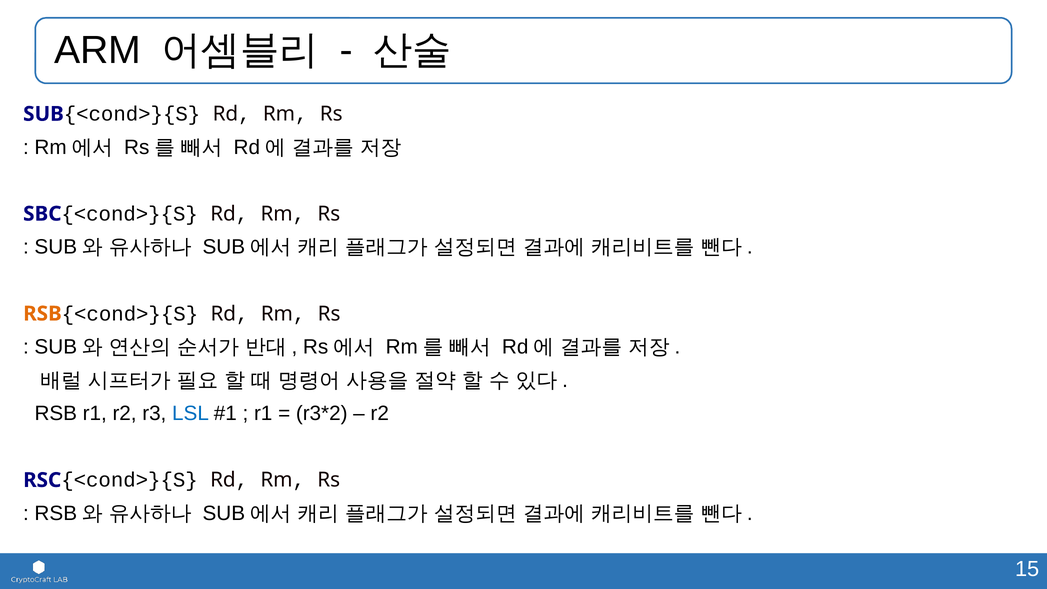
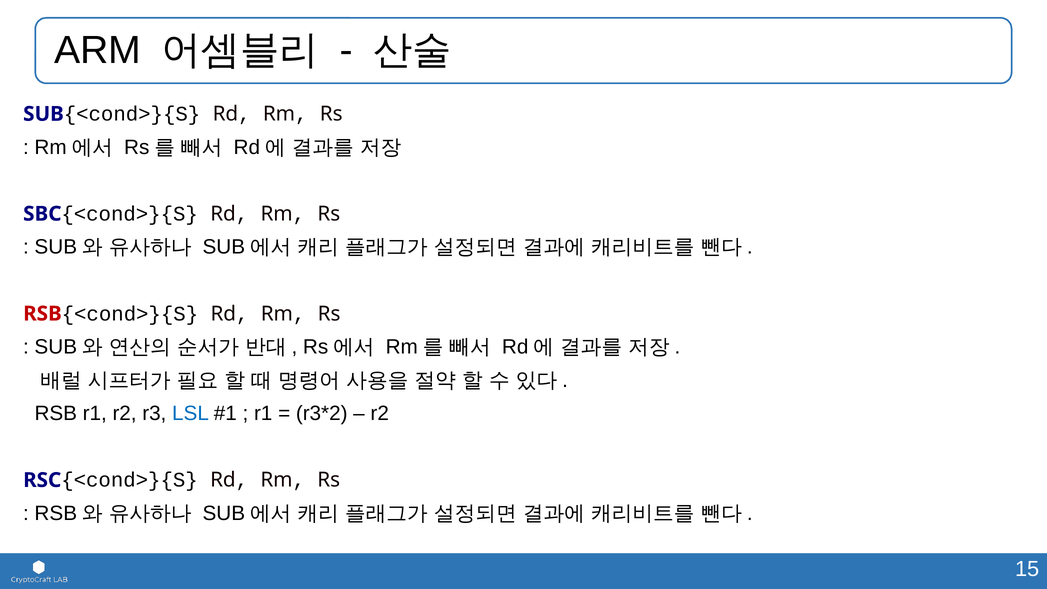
RSB at (42, 314) colour: orange -> red
